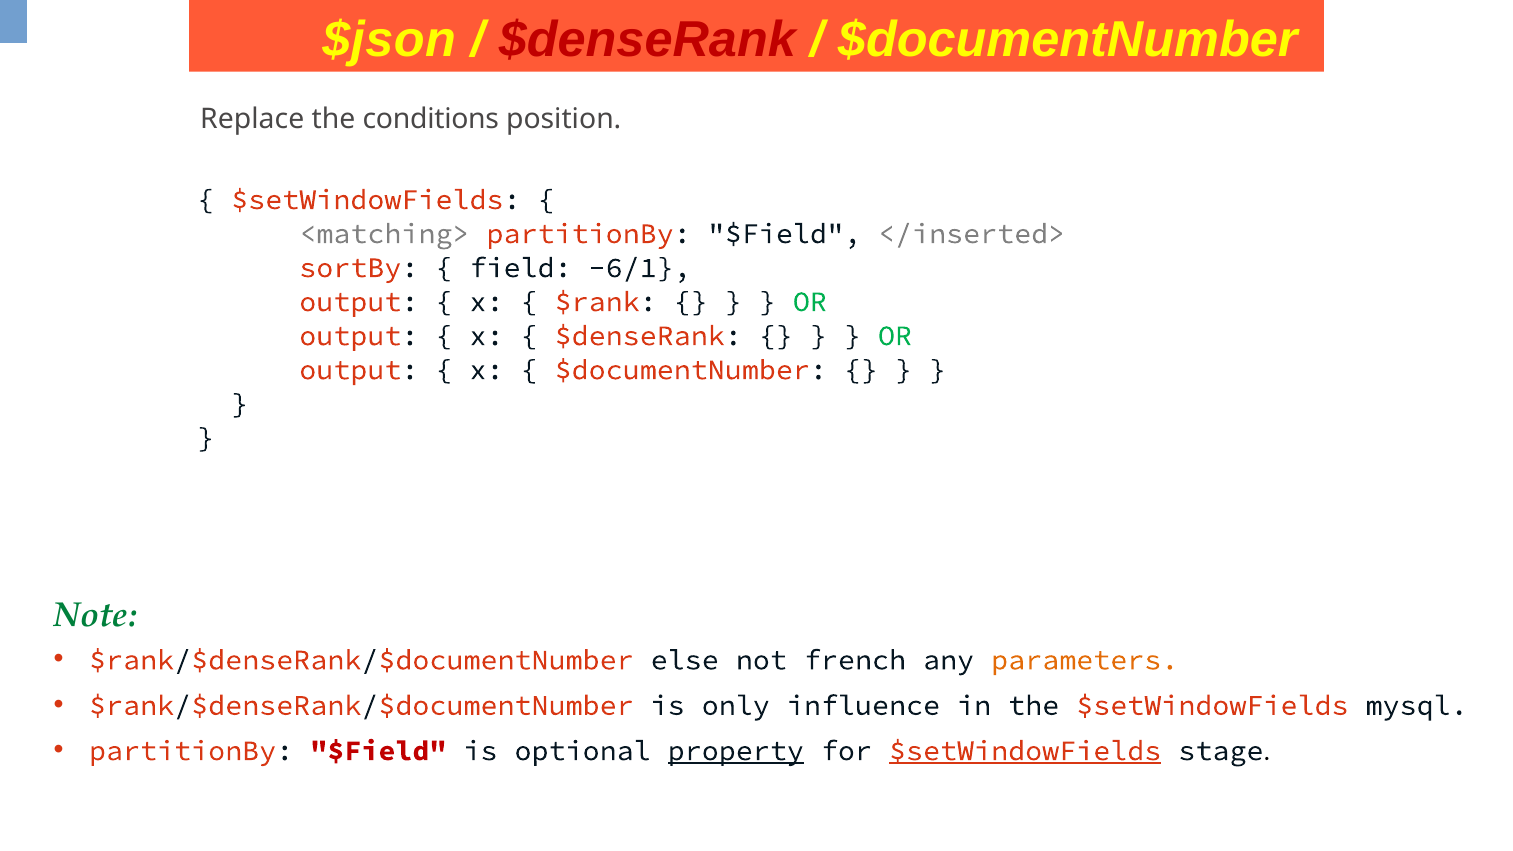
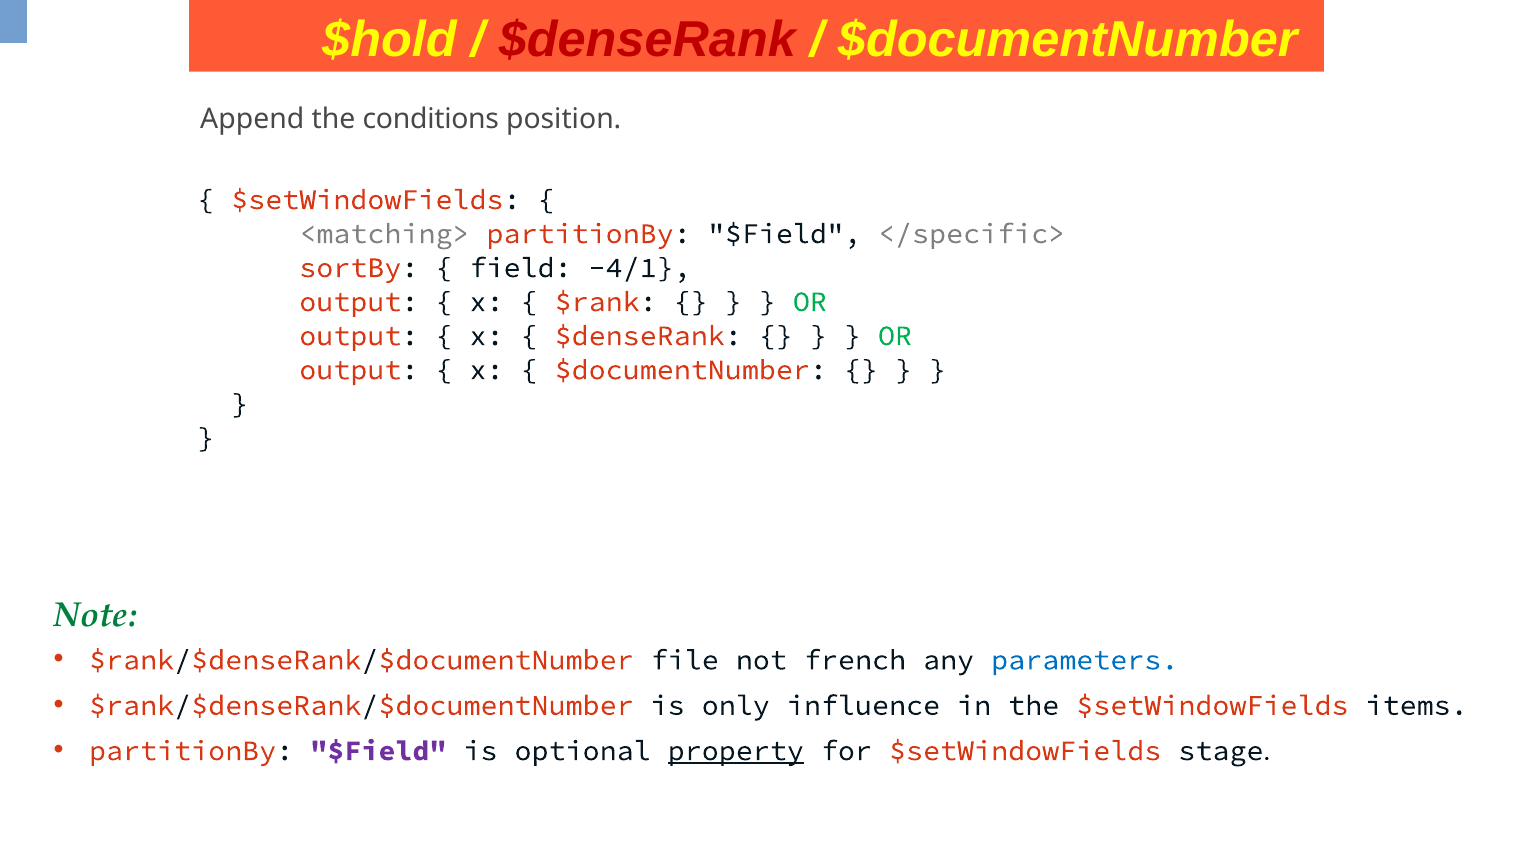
$json: $json -> $hold
Replace: Replace -> Append
</inserted>: </inserted> -> </specific>
-6/1: -6/1 -> -4/1
else: else -> file
parameters colour: orange -> blue
mysql: mysql -> items
$Field at (378, 751) colour: red -> purple
$setWindowFields at (1025, 751) underline: present -> none
